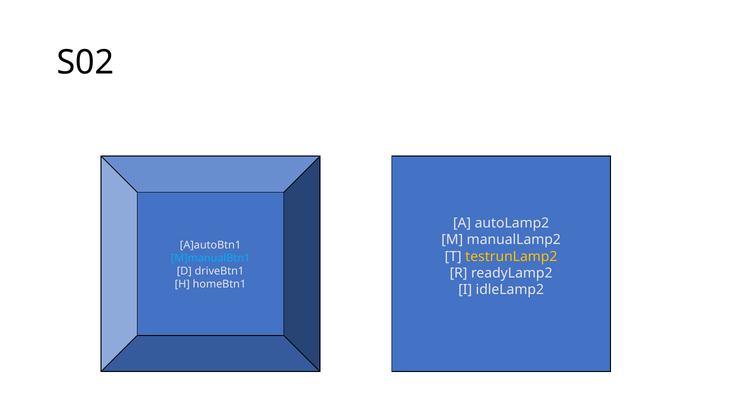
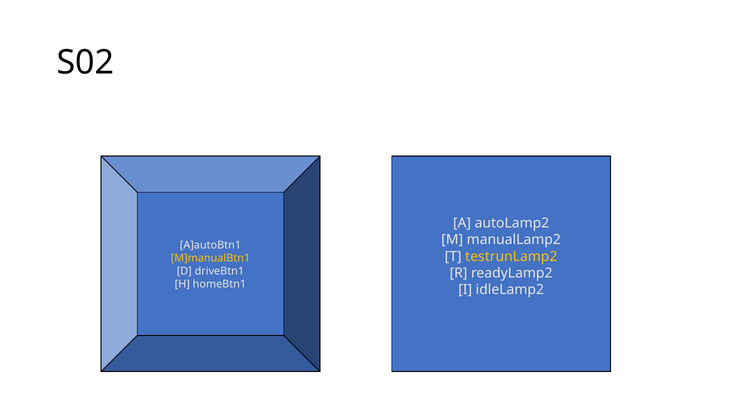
M]manualBtn1 colour: light blue -> yellow
